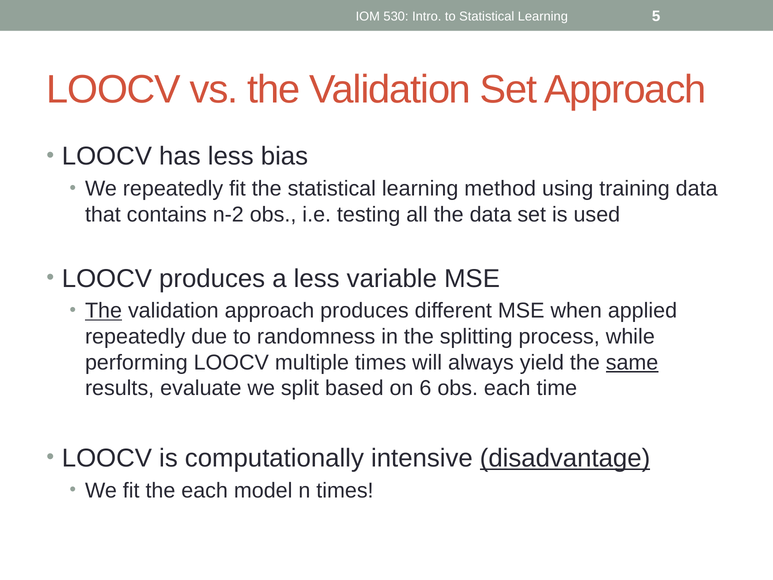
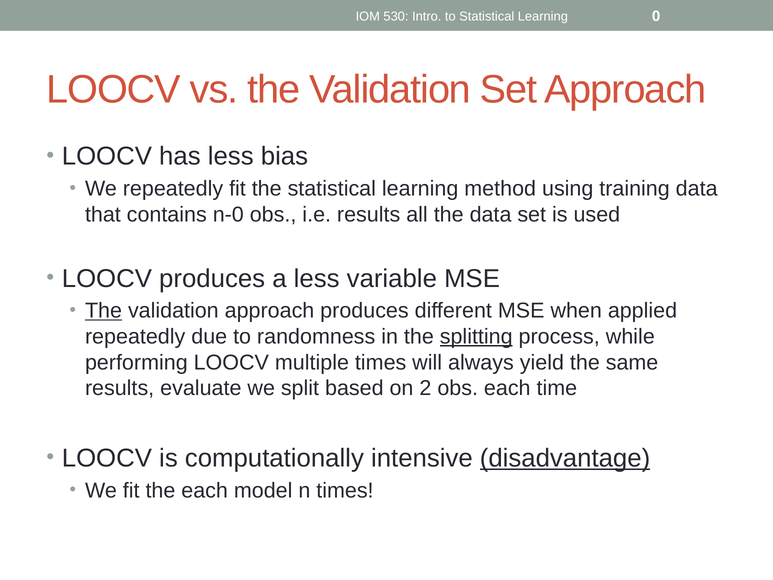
5: 5 -> 0
n-2: n-2 -> n-0
i.e testing: testing -> results
splitting underline: none -> present
same underline: present -> none
6: 6 -> 2
